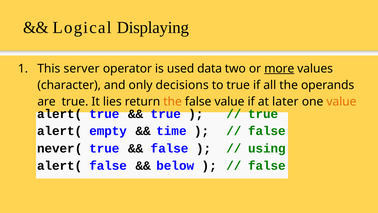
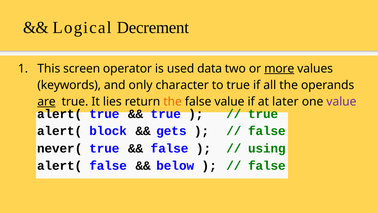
Displaying: Displaying -> Decrement
server: server -> screen
character: character -> keywords
decisions: decisions -> character
are underline: none -> present
value at (341, 101) colour: orange -> purple
empty: empty -> block
time: time -> gets
